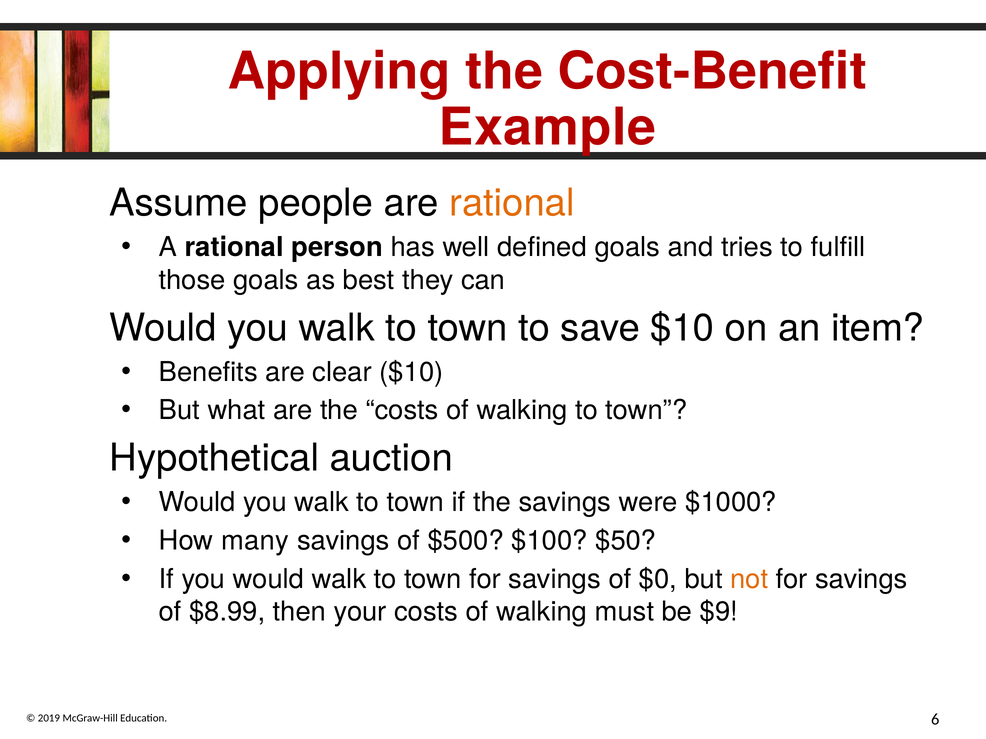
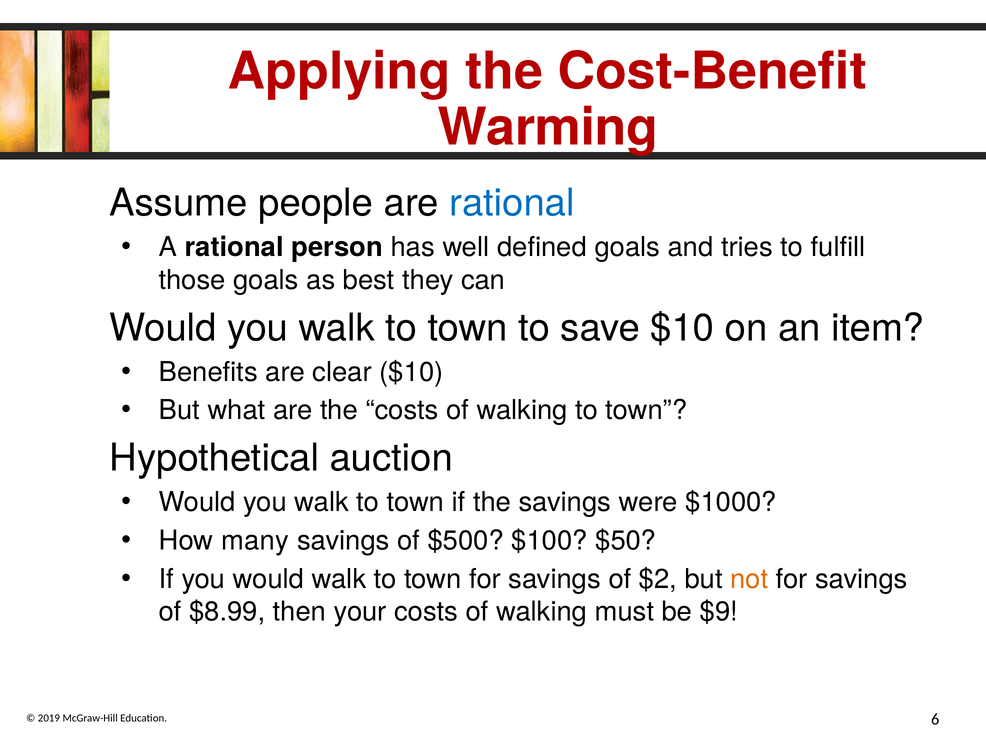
Example: Example -> Warming
rational at (512, 203) colour: orange -> blue
$0: $0 -> $2
